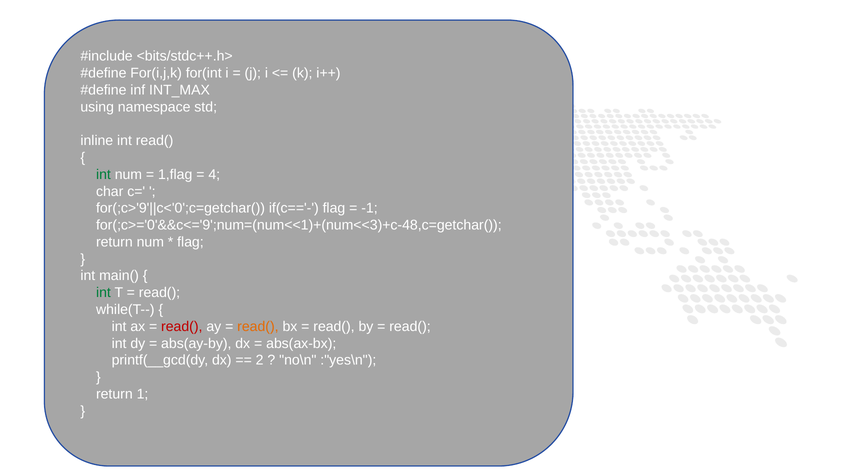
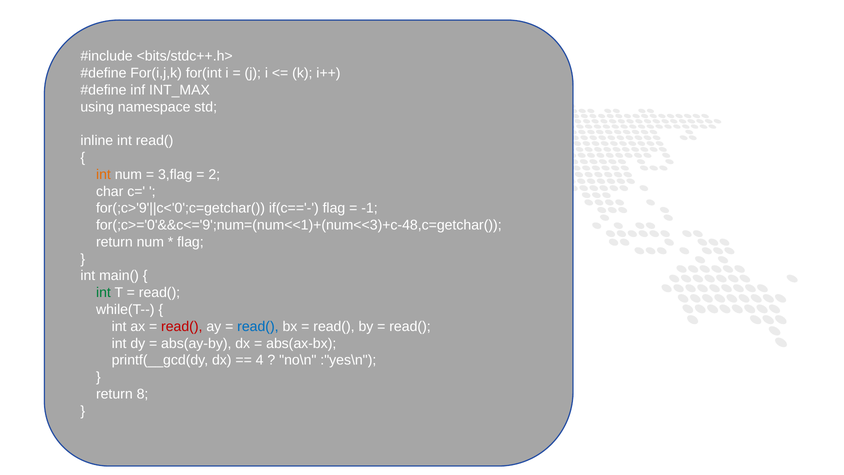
int at (103, 174) colour: green -> orange
1,flag: 1,flag -> 3,flag
4: 4 -> 2
read( at (258, 326) colour: orange -> blue
2: 2 -> 4
return 1: 1 -> 8
